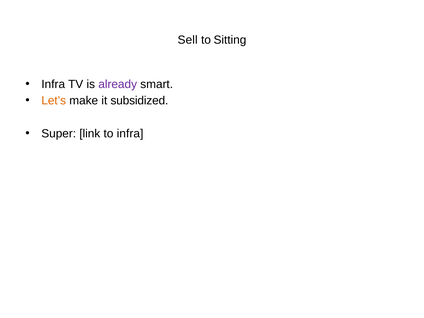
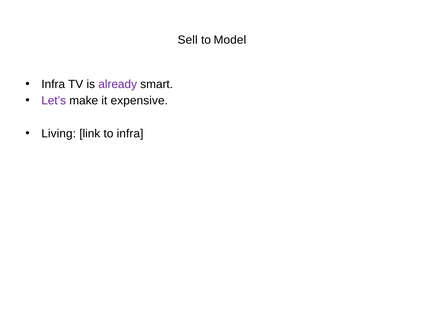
Sitting: Sitting -> Model
Let’s colour: orange -> purple
subsidized: subsidized -> expensive
Super: Super -> Living
